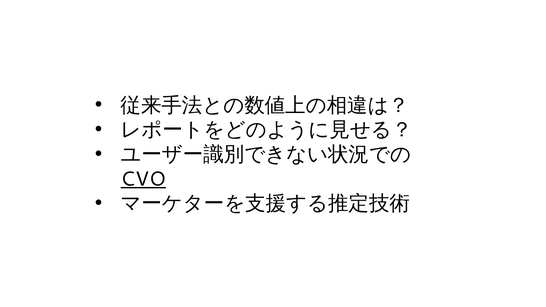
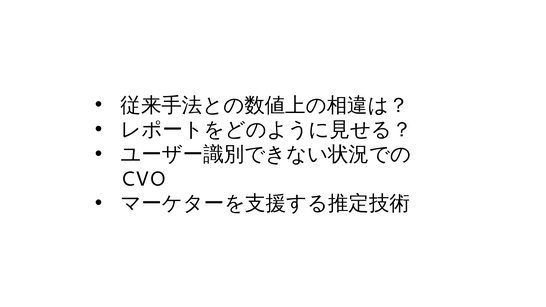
CVO underline: present -> none
